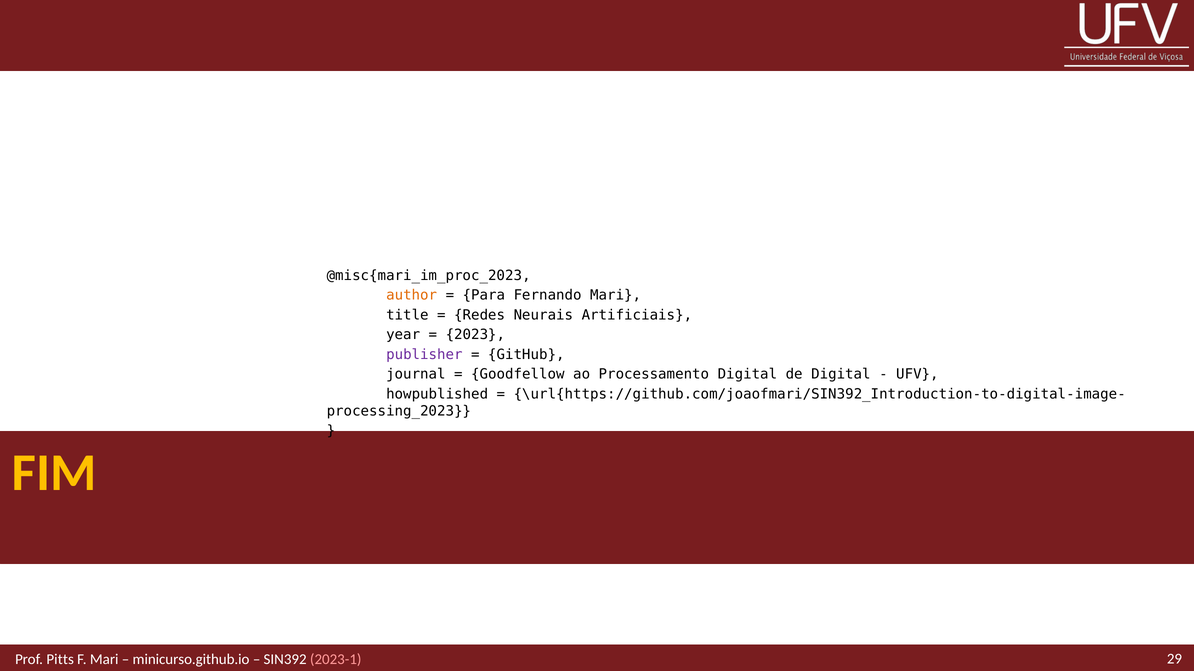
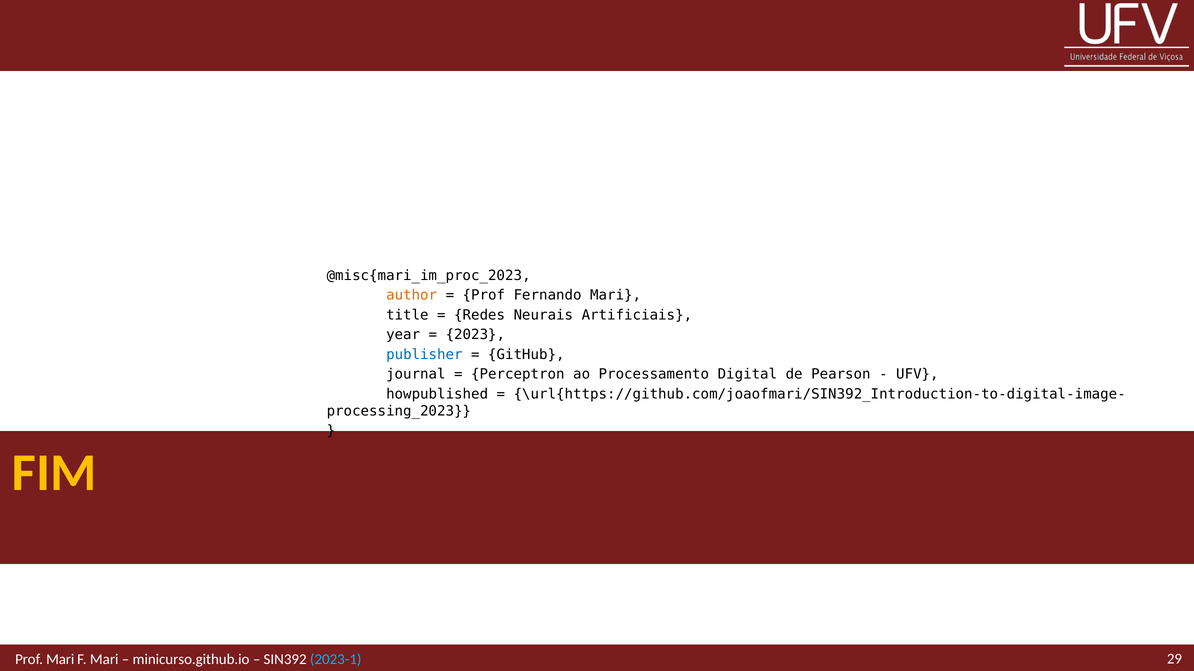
Para at (484, 296): Para -> Prof
publisher colour: purple -> blue
Goodfellow: Goodfellow -> Perceptron
de Digital: Digital -> Pearson
Prof Pitts: Pitts -> Mari
2023-1 colour: pink -> light blue
